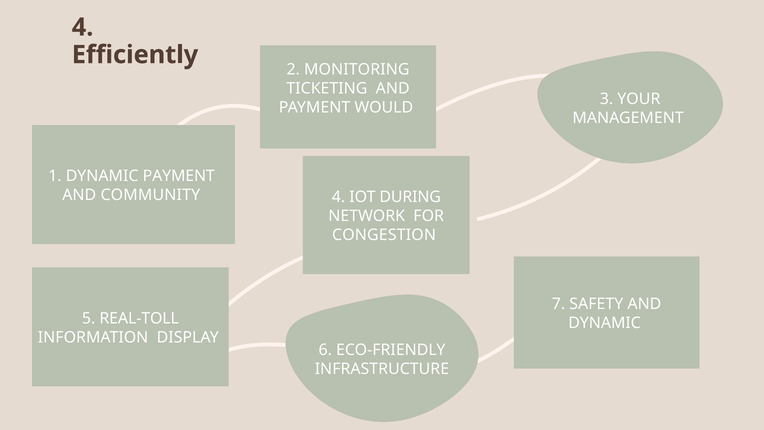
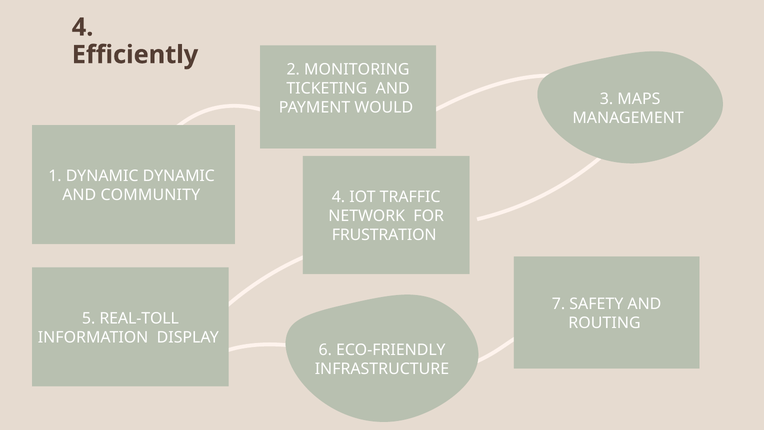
YOUR: YOUR -> MAPS
DYNAMIC PAYMENT: PAYMENT -> DYNAMIC
DURING: DURING -> TRAFFIC
CONGESTION: CONGESTION -> FRUSTRATION
DYNAMIC at (605, 323): DYNAMIC -> ROUTING
